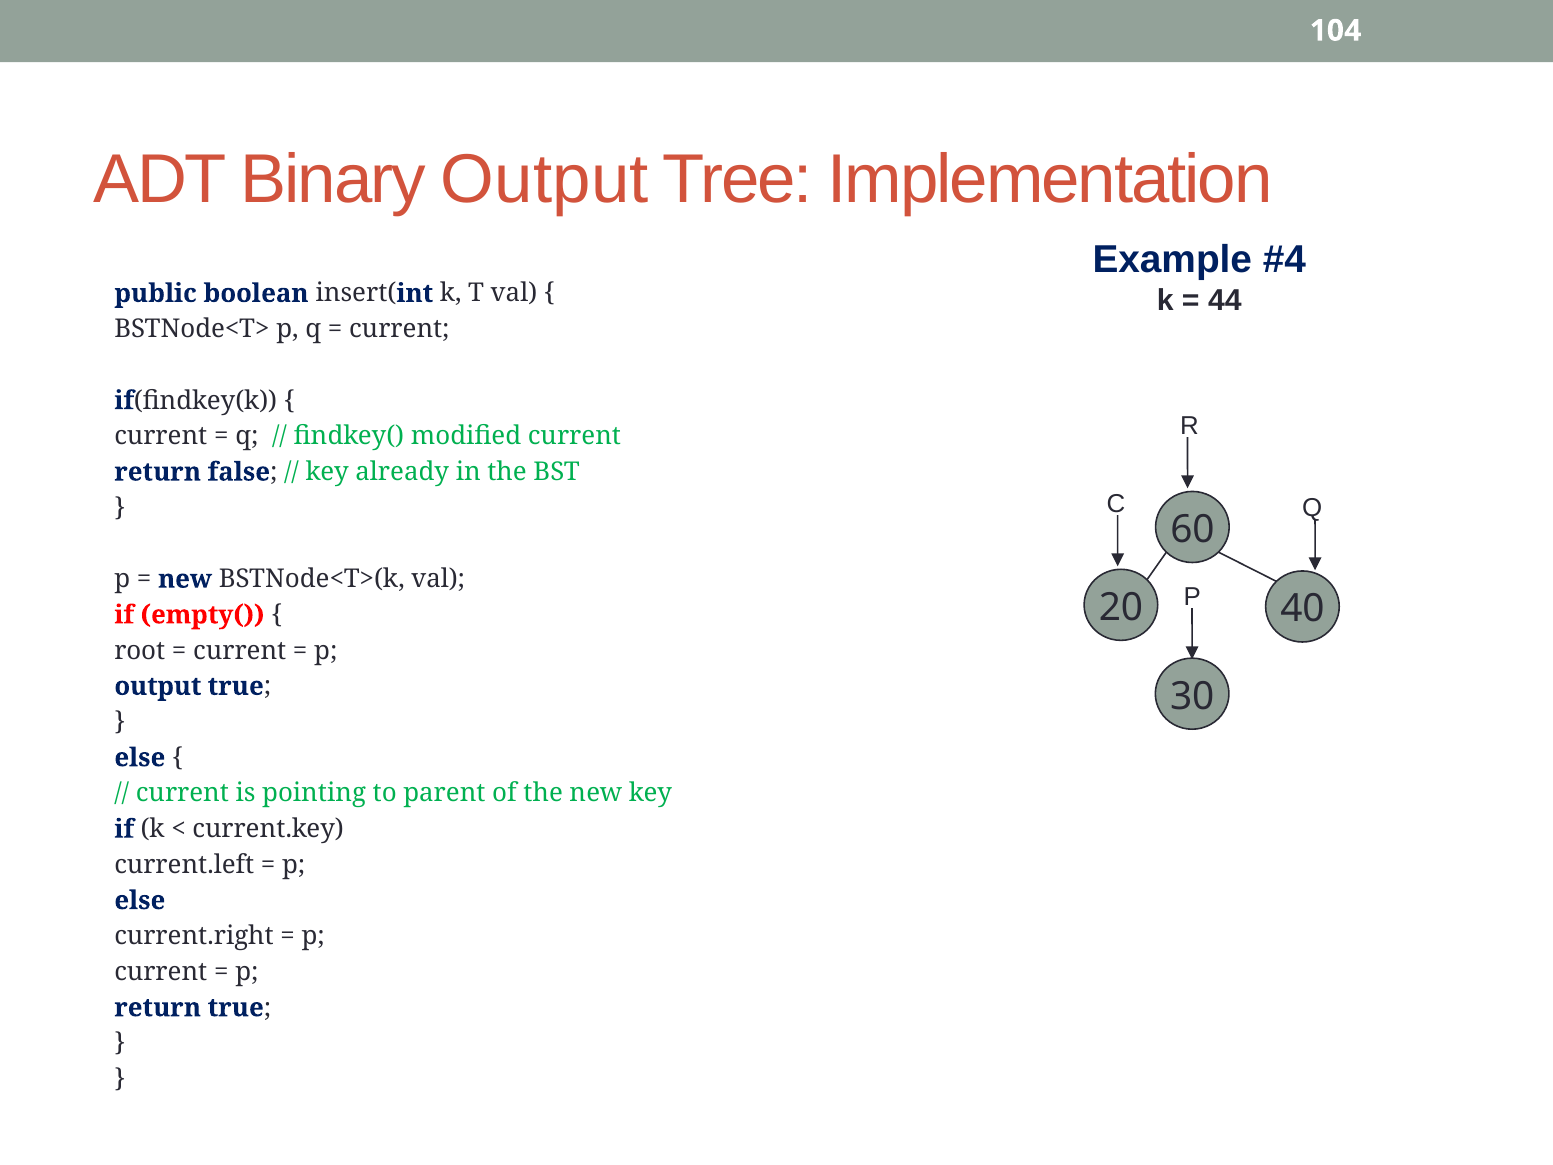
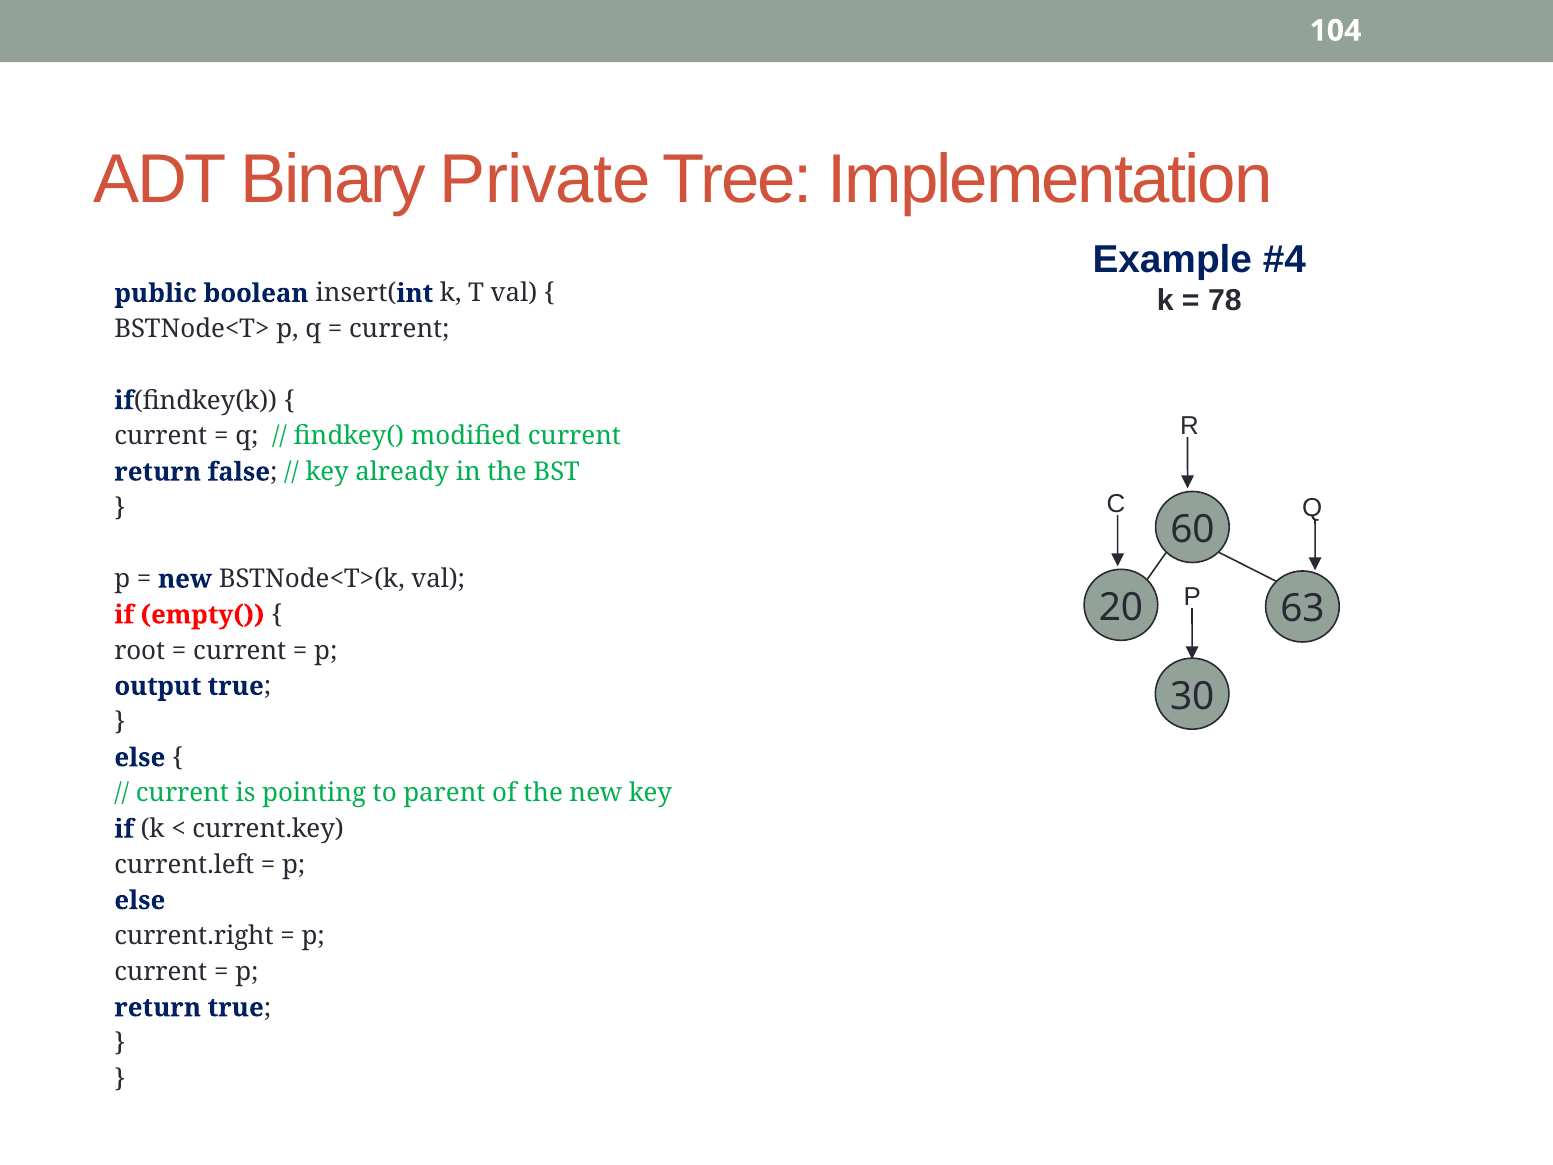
Binary Output: Output -> Private
44: 44 -> 78
40: 40 -> 63
